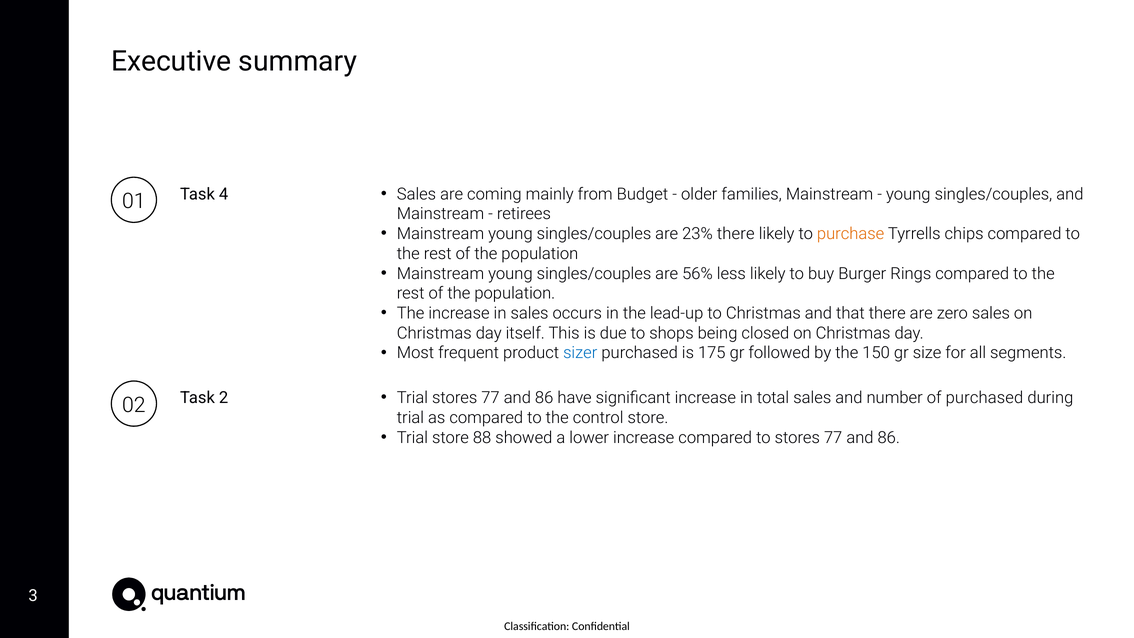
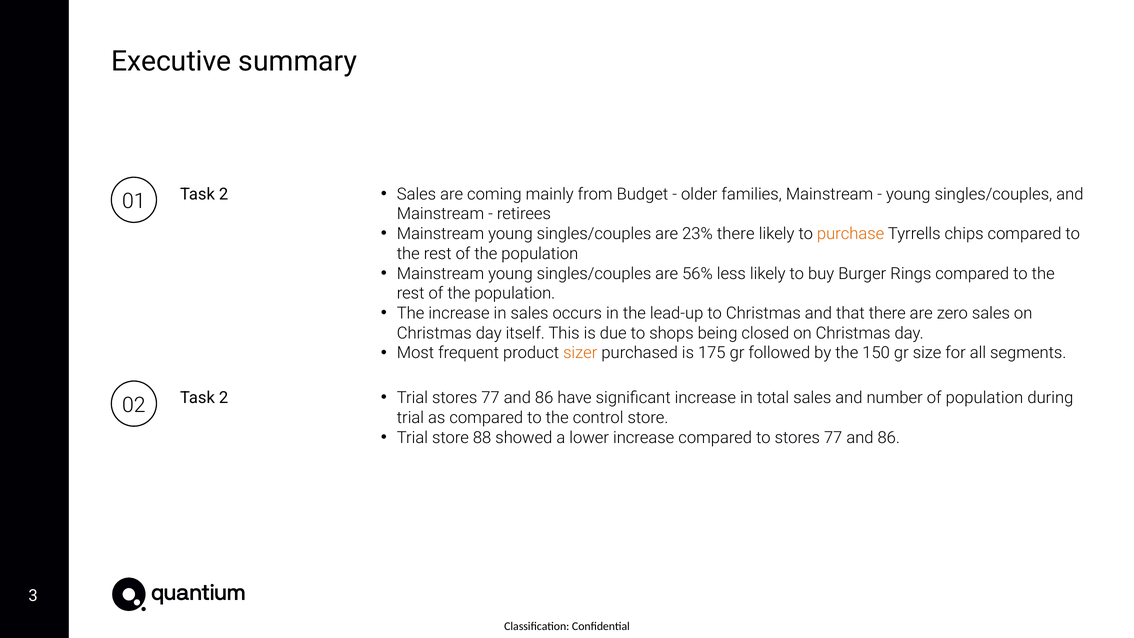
4 at (224, 194): 4 -> 2
sizer colour: blue -> orange
of purchased: purchased -> population
